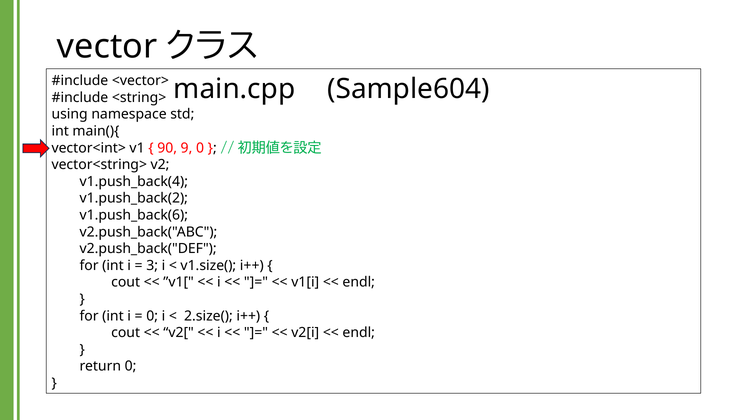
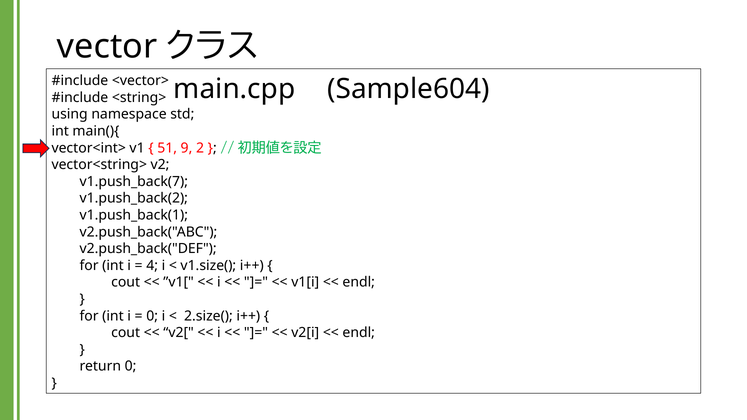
90: 90 -> 51
9 0: 0 -> 2
v1.push_back(4: v1.push_back(4 -> v1.push_back(7
v1.push_back(6: v1.push_back(6 -> v1.push_back(1
3: 3 -> 4
